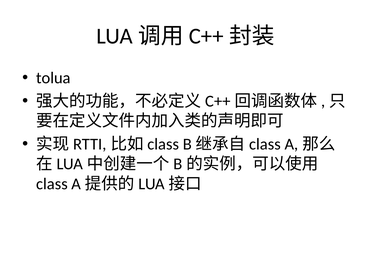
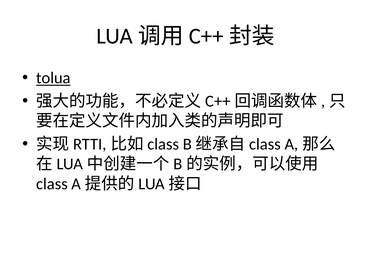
tolua underline: none -> present
